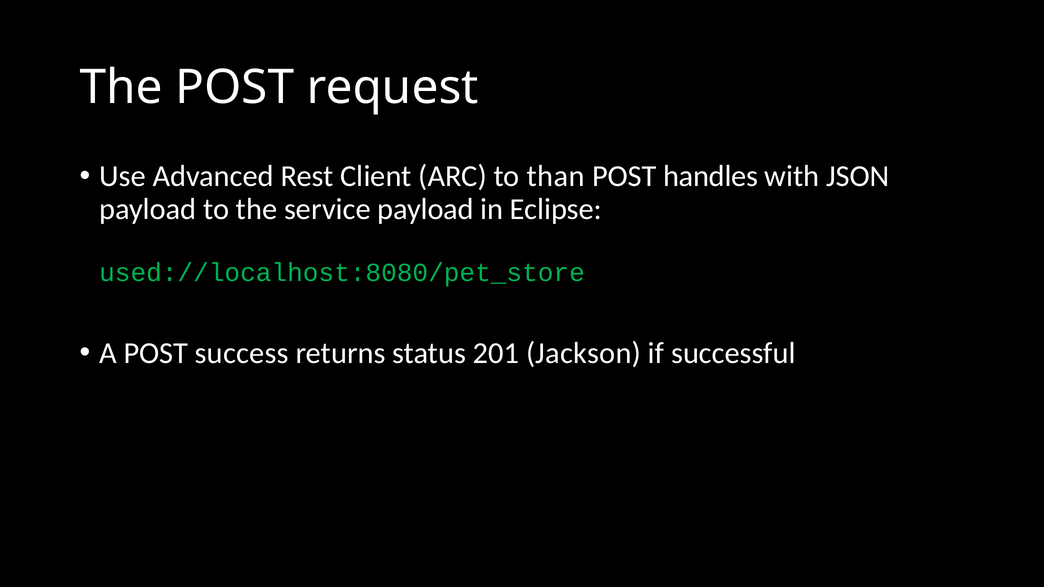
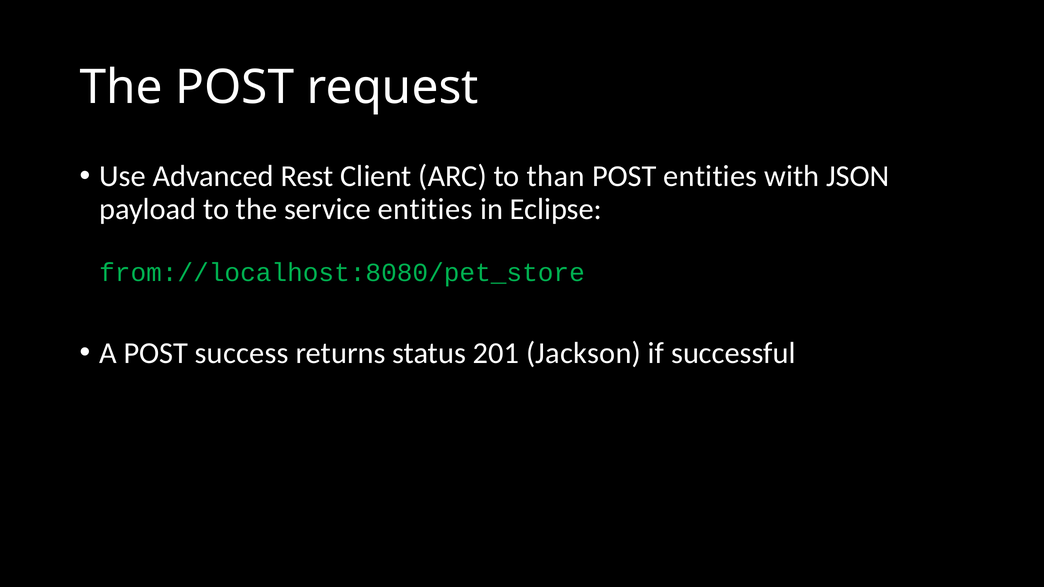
POST handles: handles -> entities
service payload: payload -> entities
used://localhost:8080/pet_store: used://localhost:8080/pet_store -> from://localhost:8080/pet_store
